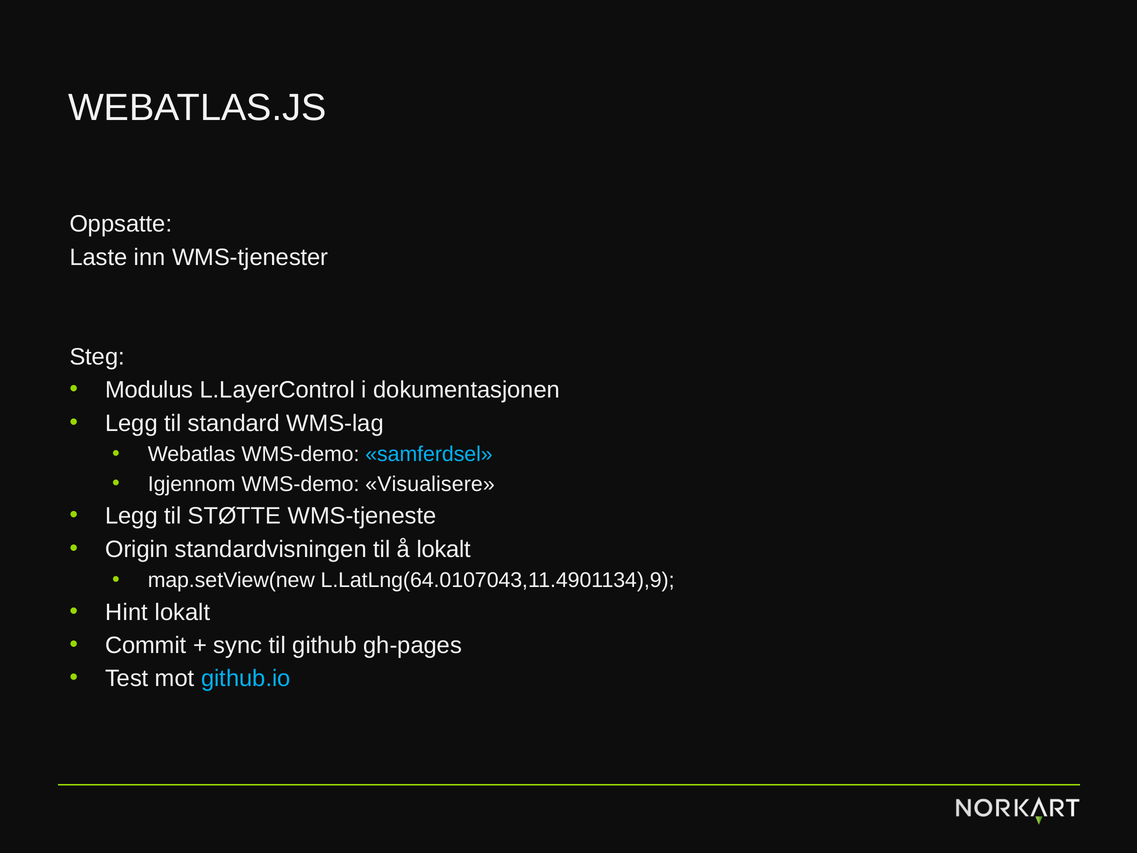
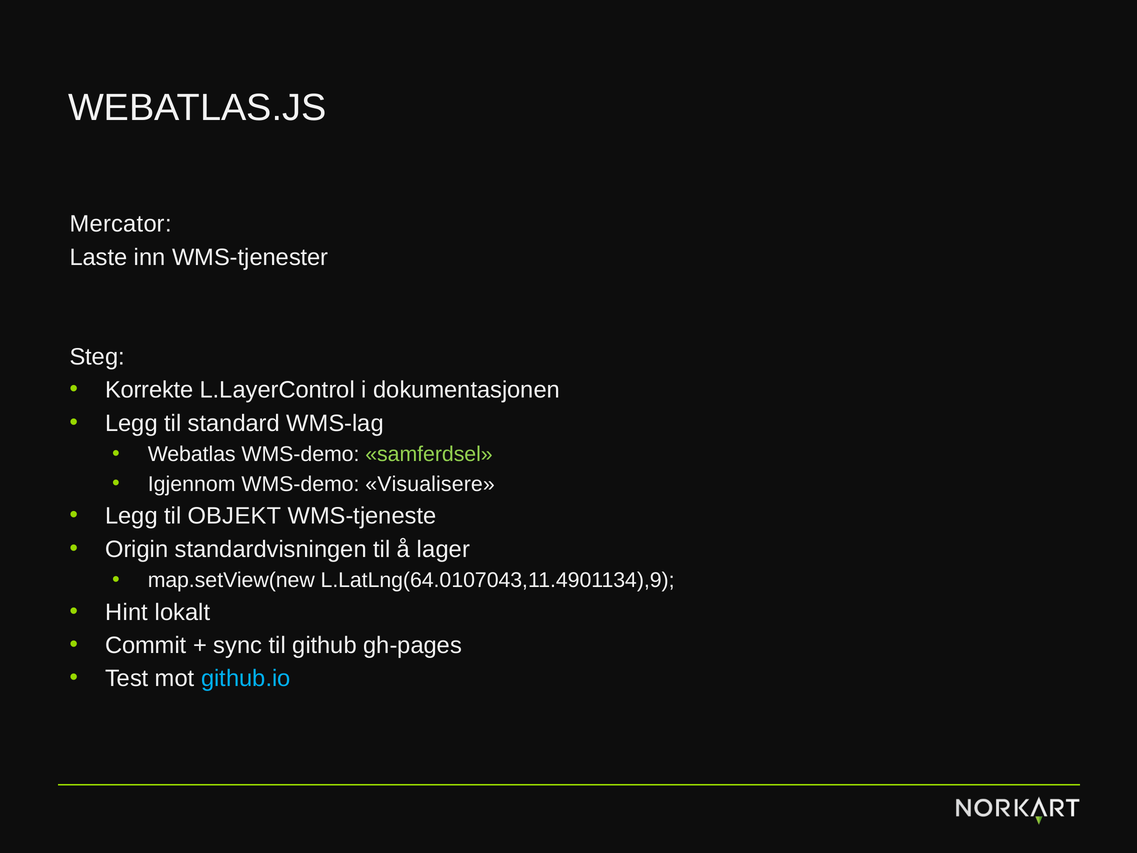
Oppsatte: Oppsatte -> Mercator
Modulus: Modulus -> Korrekte
samferdsel colour: light blue -> light green
STØTTE: STØTTE -> OBJEKT
å lokalt: lokalt -> lager
